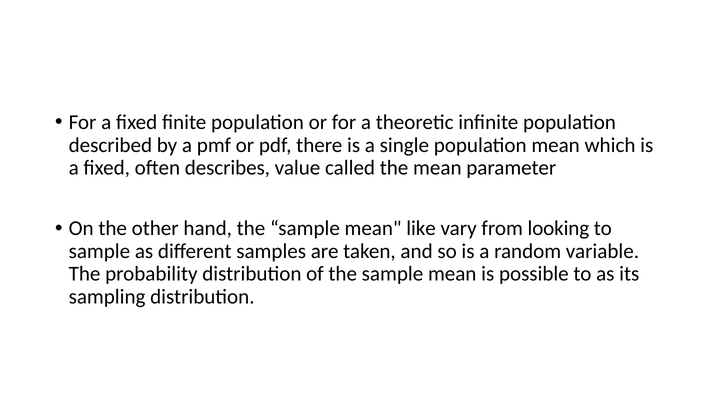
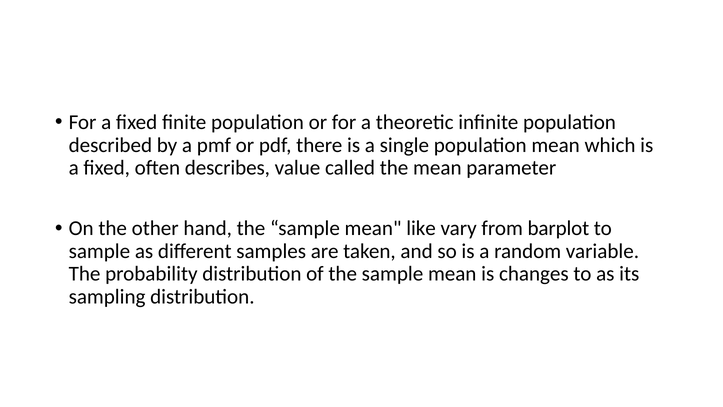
looking: looking -> barplot
possible: possible -> changes
